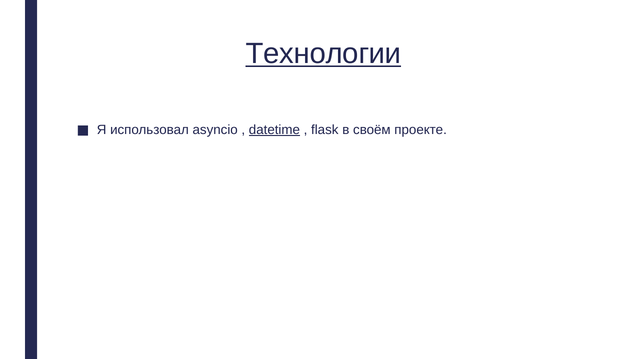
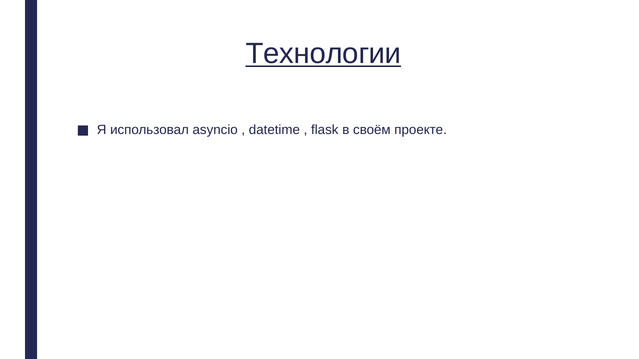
datetime underline: present -> none
